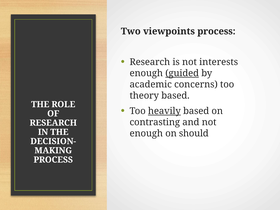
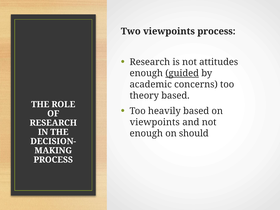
interests: interests -> attitudes
heavily underline: present -> none
contrasting at (155, 122): contrasting -> viewpoints
